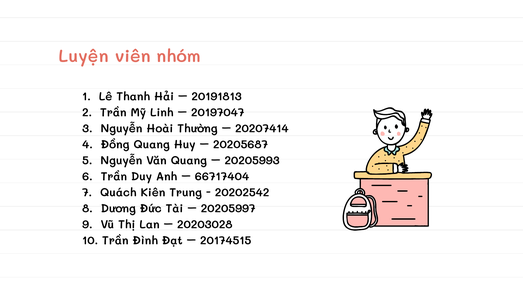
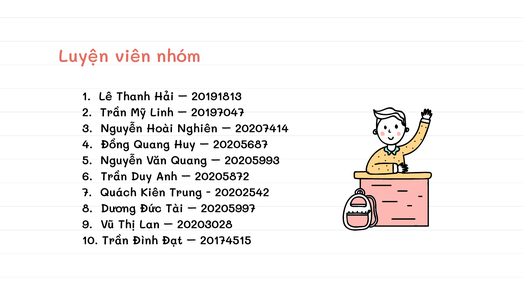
Thường: Thường -> Nghiên
66717404: 66717404 -> 20205872
